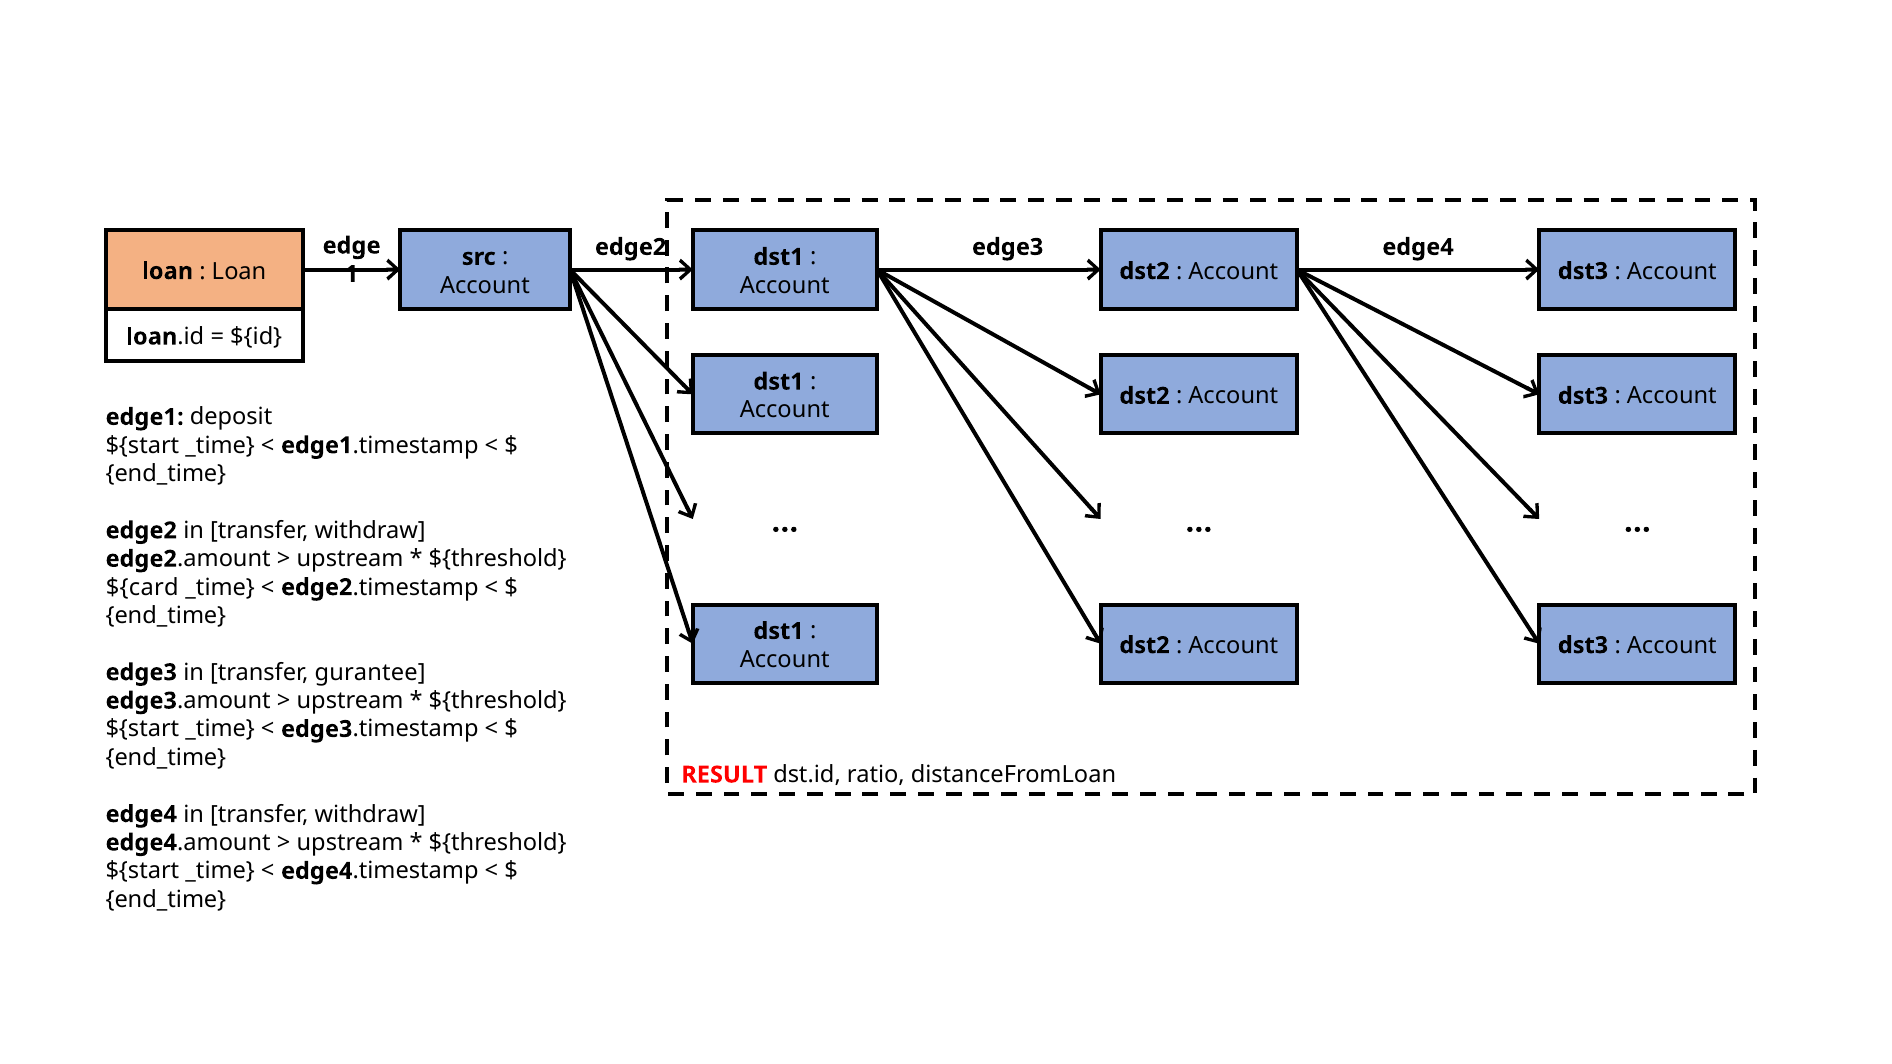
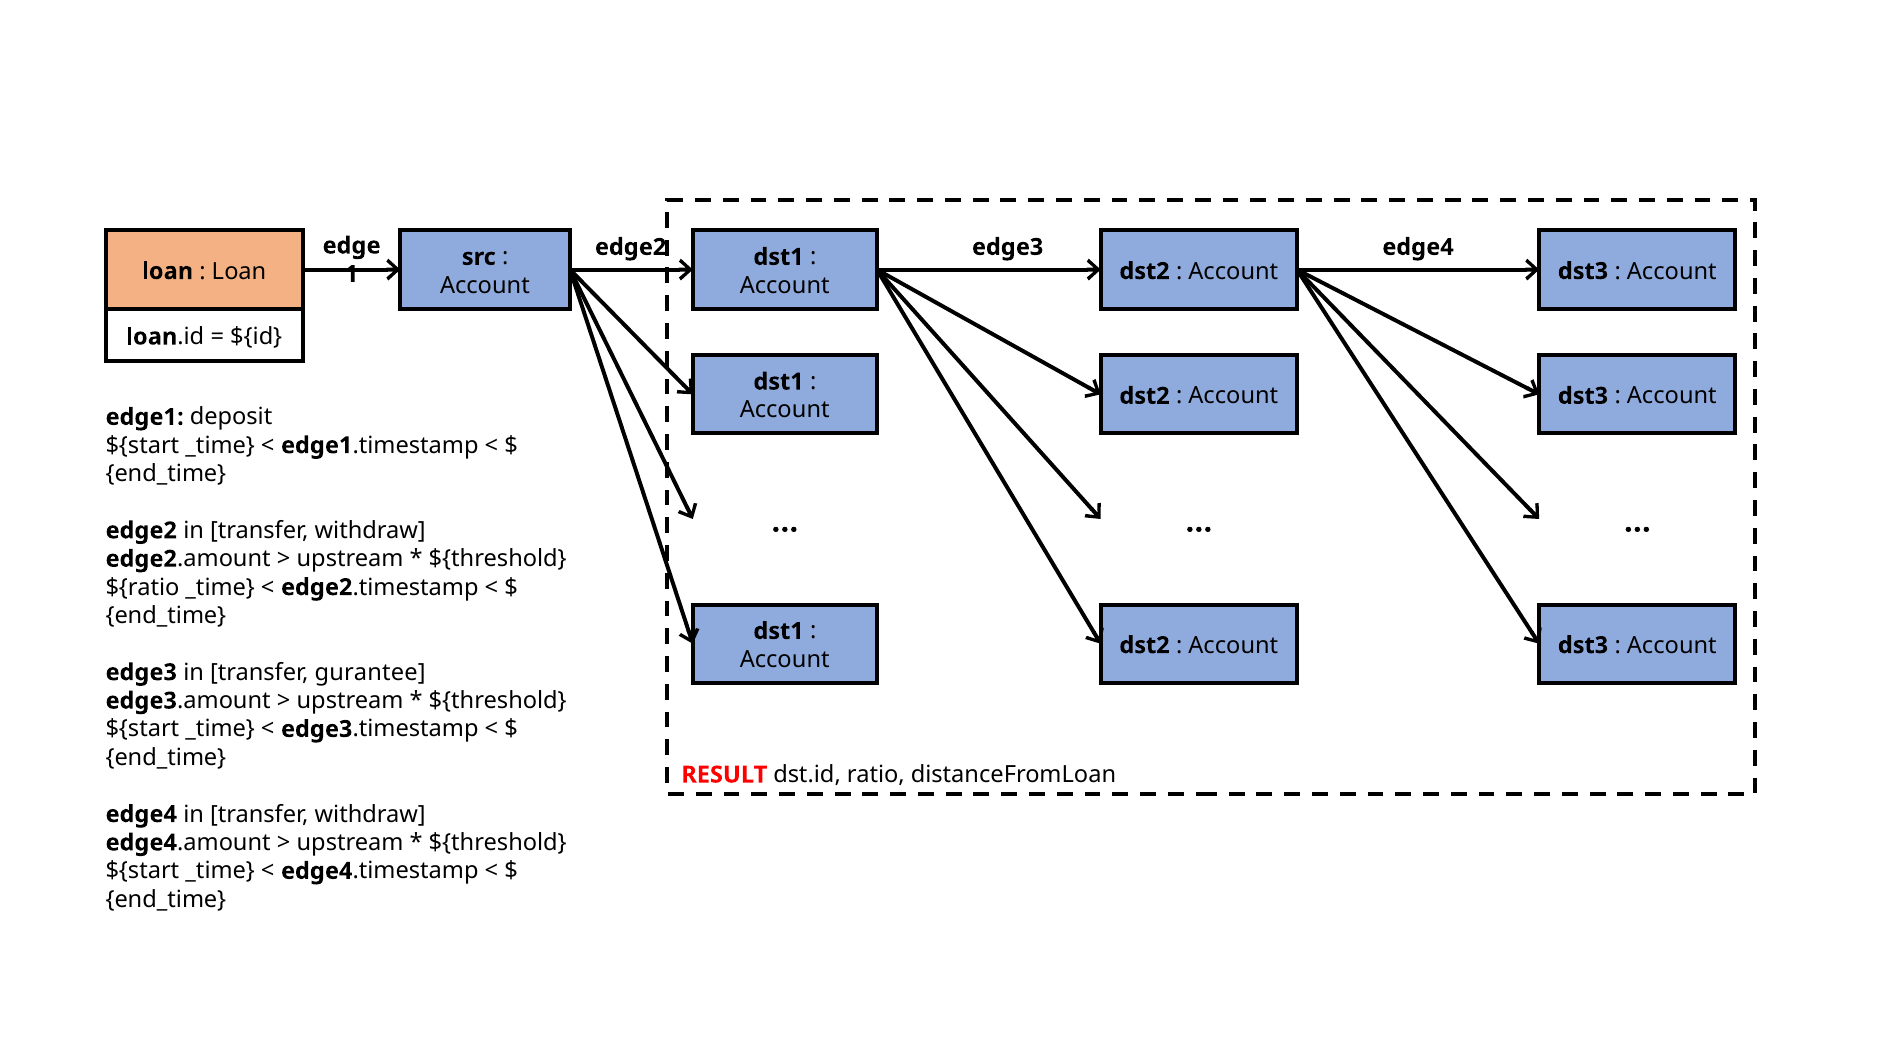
${card: ${card -> ${ratio
